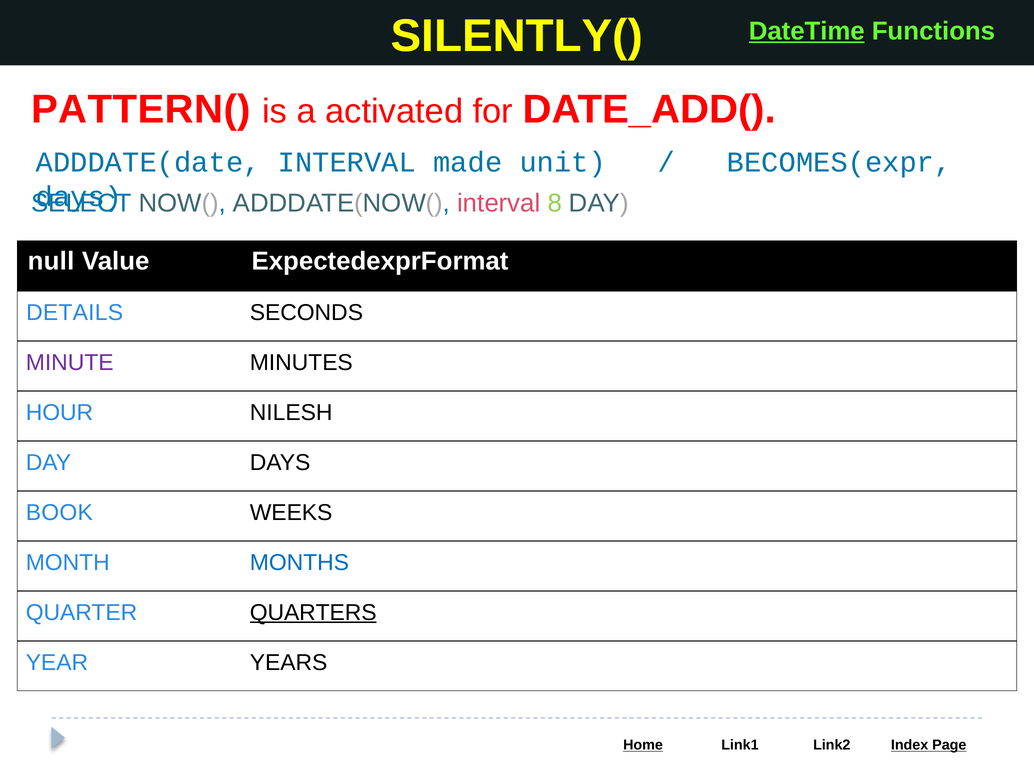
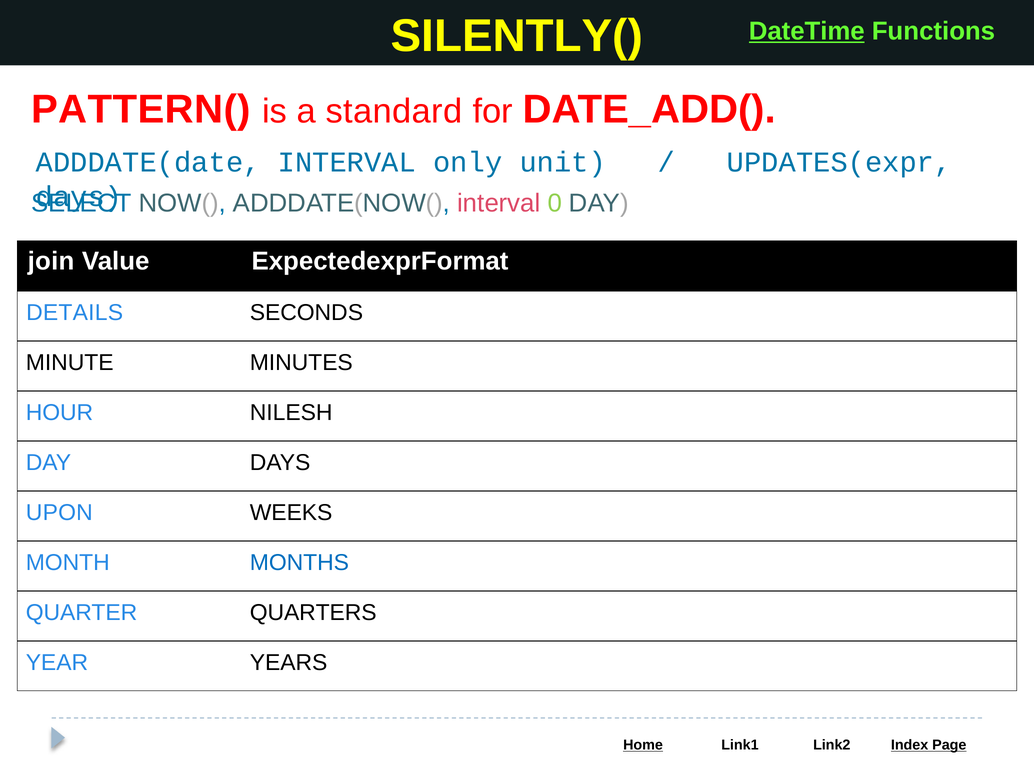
activated: activated -> standard
made: made -> only
BECOMES(expr: BECOMES(expr -> UPDATES(expr
8: 8 -> 0
null: null -> join
MINUTE colour: purple -> black
BOOK: BOOK -> UPON
QUARTERS underline: present -> none
